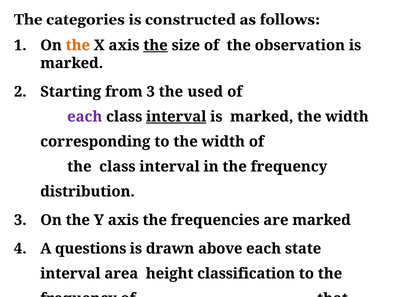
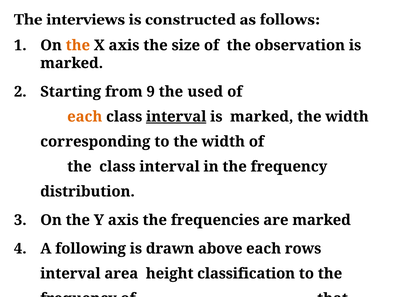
categories: categories -> interviews
the at (155, 45) underline: present -> none
from 3: 3 -> 9
each at (85, 117) colour: purple -> orange
questions: questions -> following
state: state -> rows
